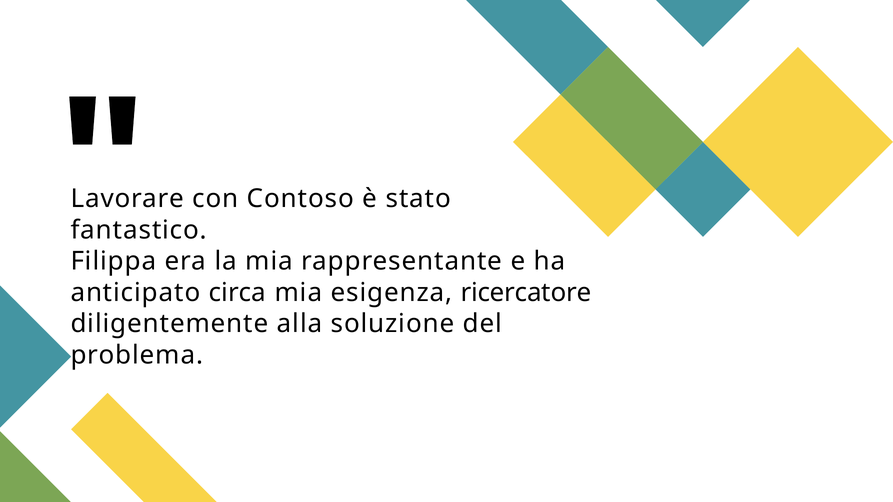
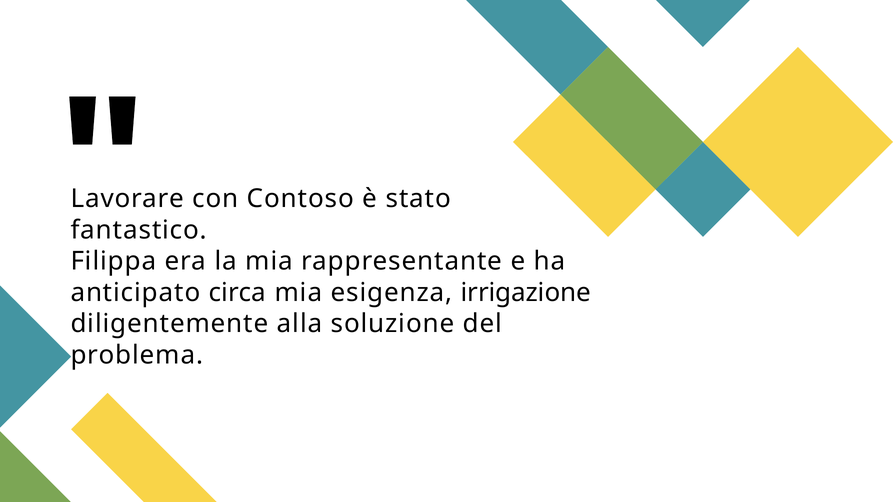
ricercatore: ricercatore -> irrigazione
